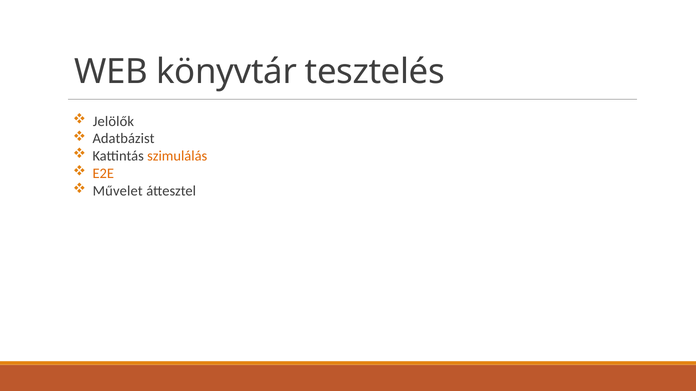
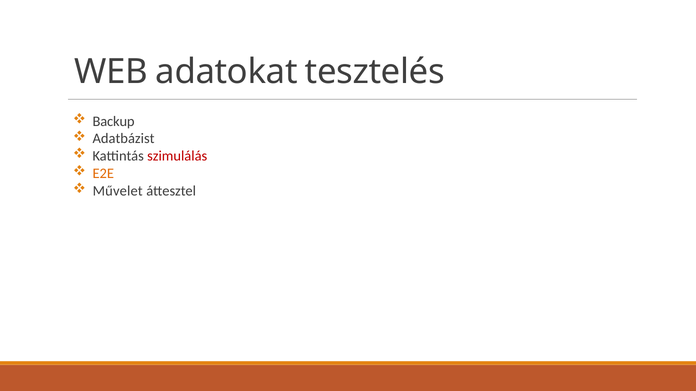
könyvtár: könyvtár -> adatokat
Jelölők: Jelölők -> Backup
szimulálás colour: orange -> red
